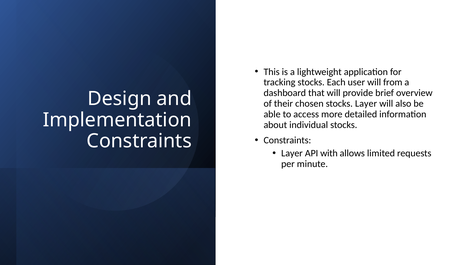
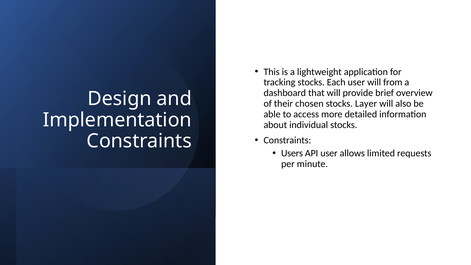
Layer at (292, 153): Layer -> Users
API with: with -> user
